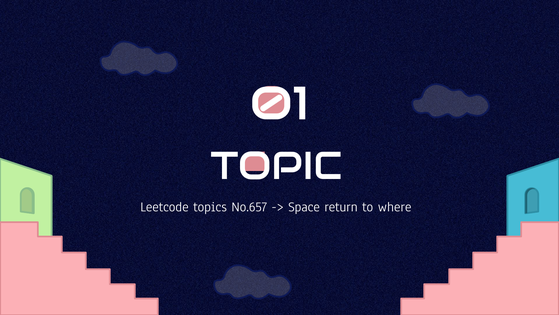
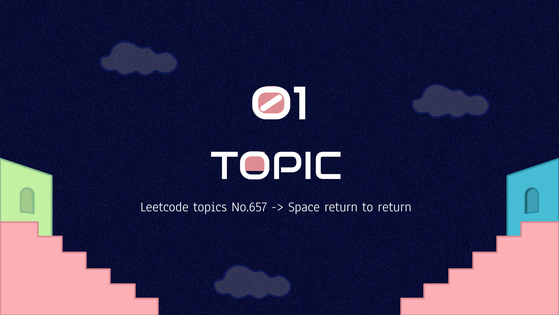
to where: where -> return
